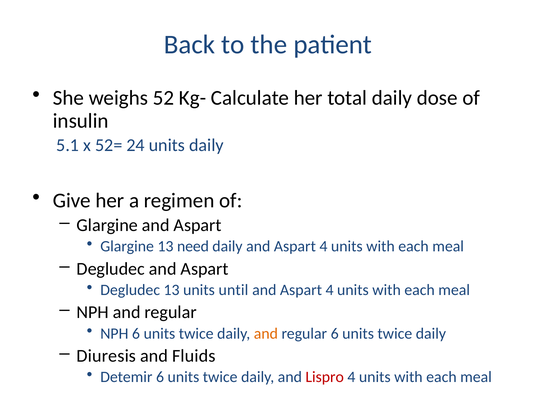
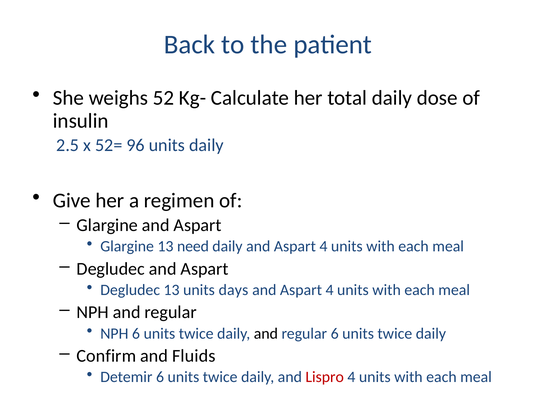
5.1: 5.1 -> 2.5
24: 24 -> 96
until: until -> days
and at (266, 334) colour: orange -> black
Diuresis: Diuresis -> Confirm
